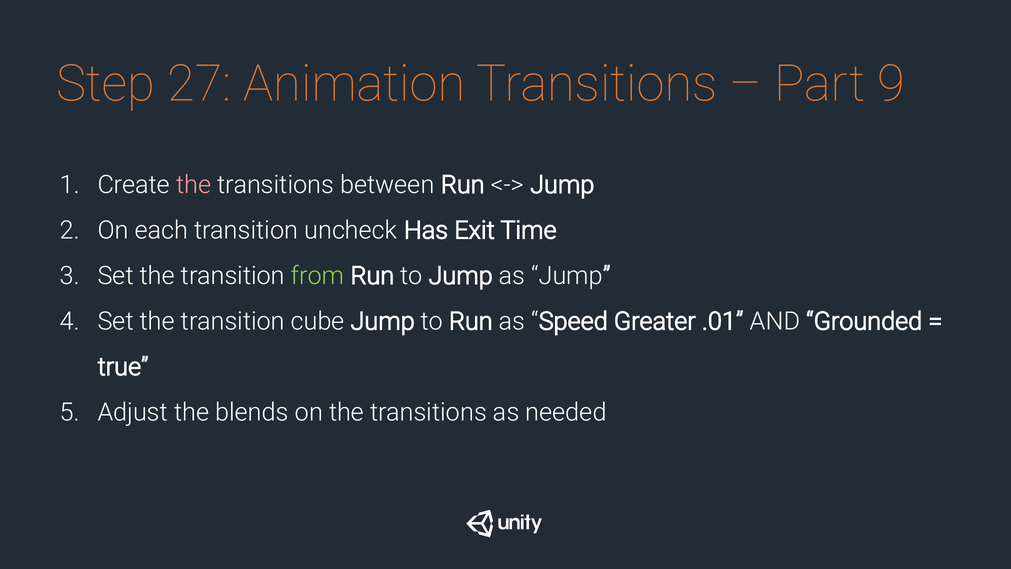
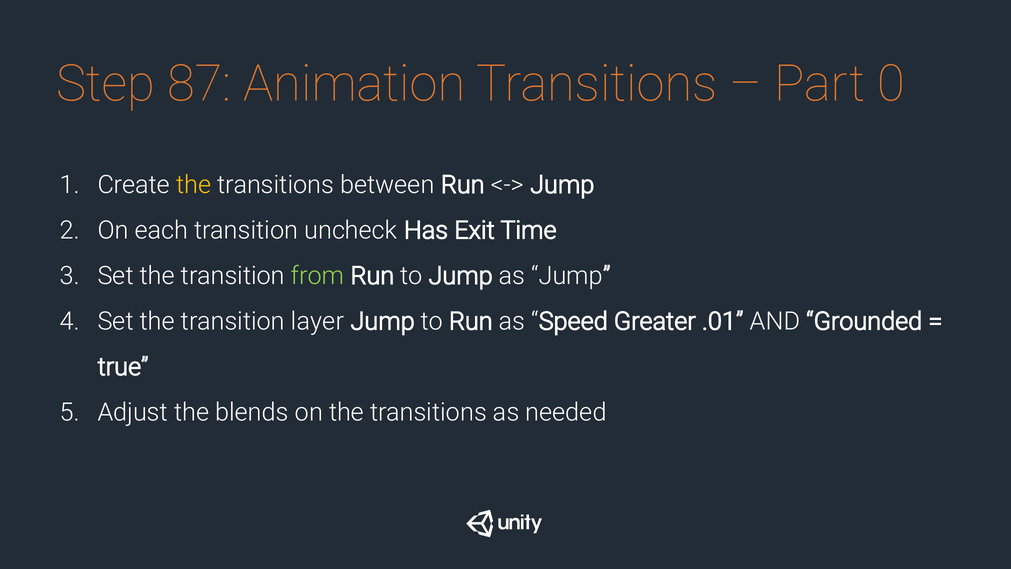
27: 27 -> 87
9: 9 -> 0
the at (194, 185) colour: pink -> yellow
cube: cube -> layer
